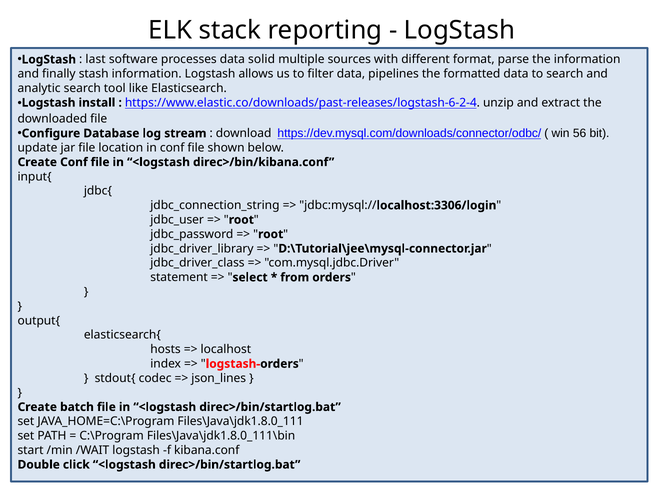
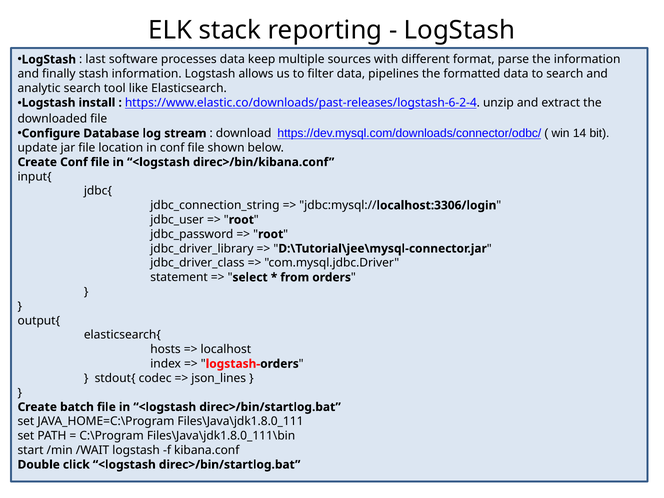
solid: solid -> keep
56: 56 -> 14
